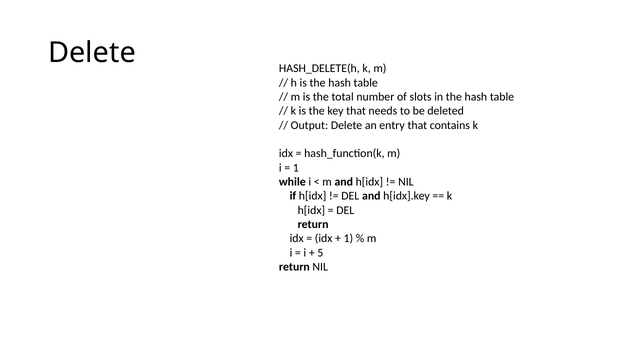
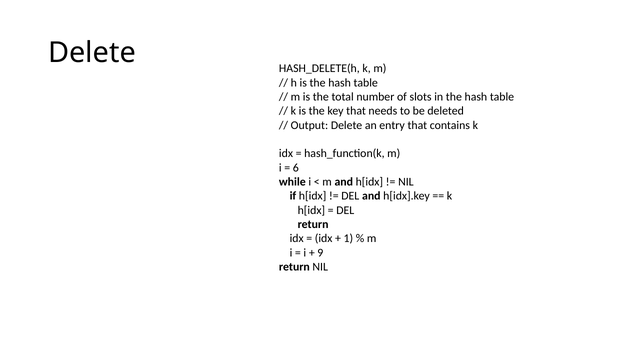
1 at (296, 168): 1 -> 6
5: 5 -> 9
